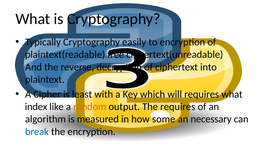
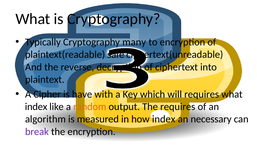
easily: easily -> many
free: free -> safe
least: least -> have
how some: some -> index
break colour: blue -> purple
